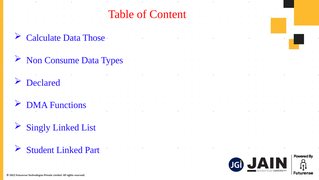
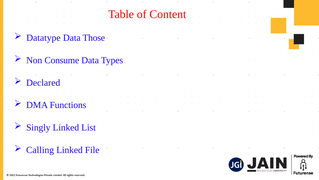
Calculate: Calculate -> Datatype
Student: Student -> Calling
Part: Part -> File
